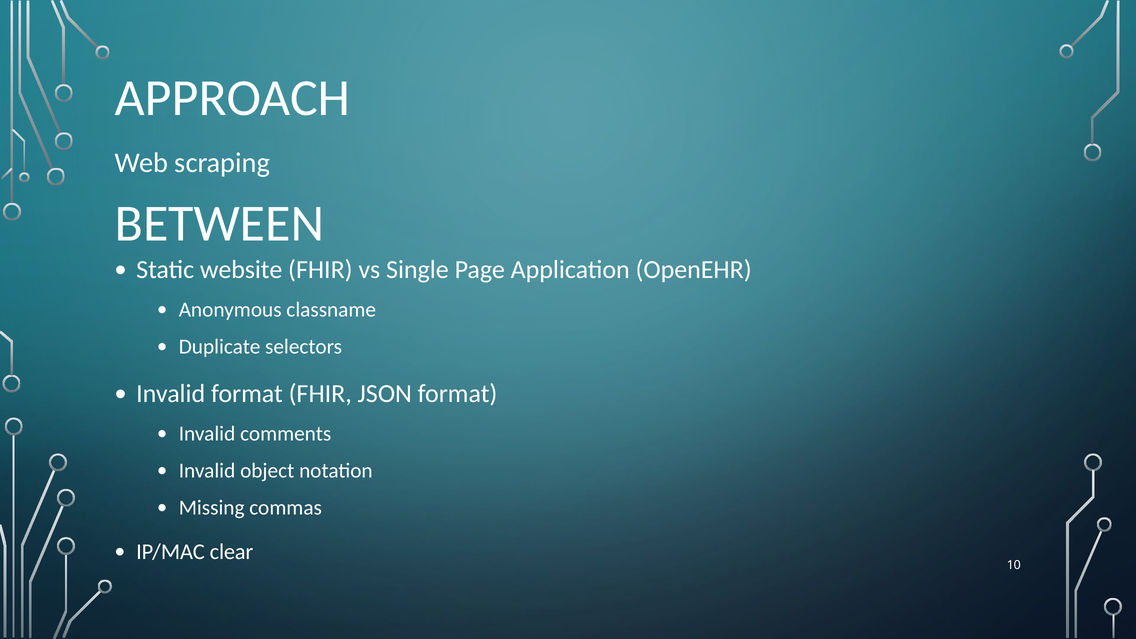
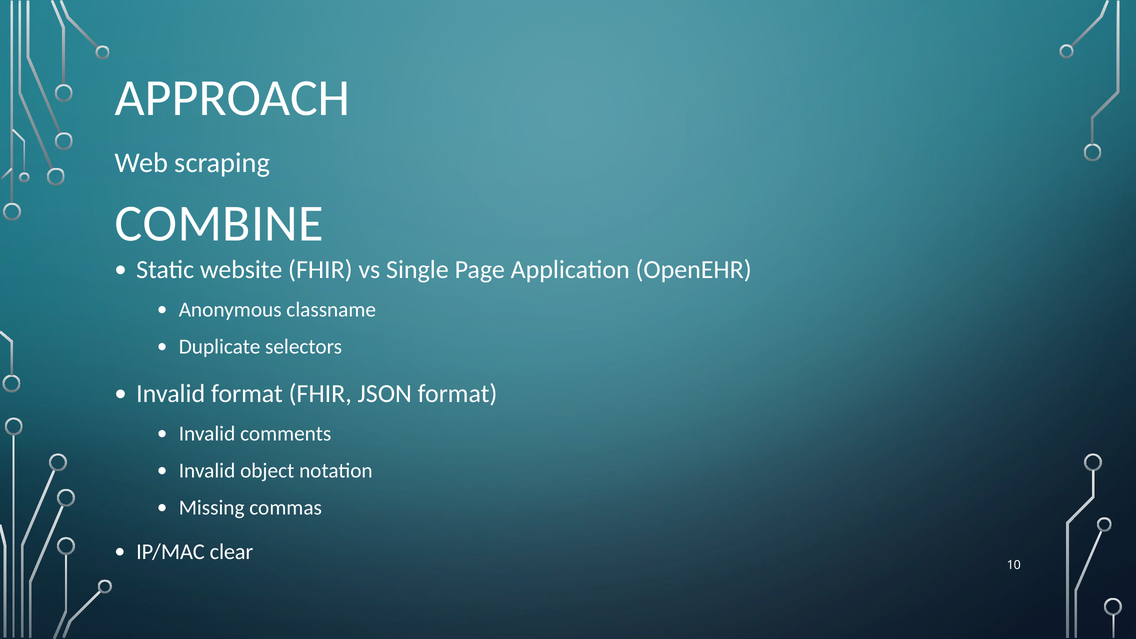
BETWEEN: BETWEEN -> COMBINE
